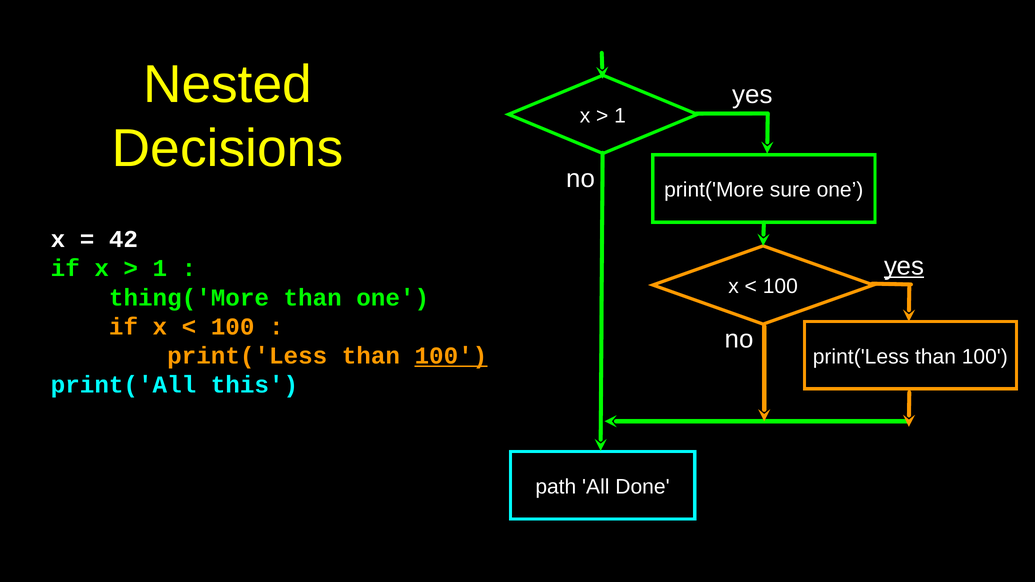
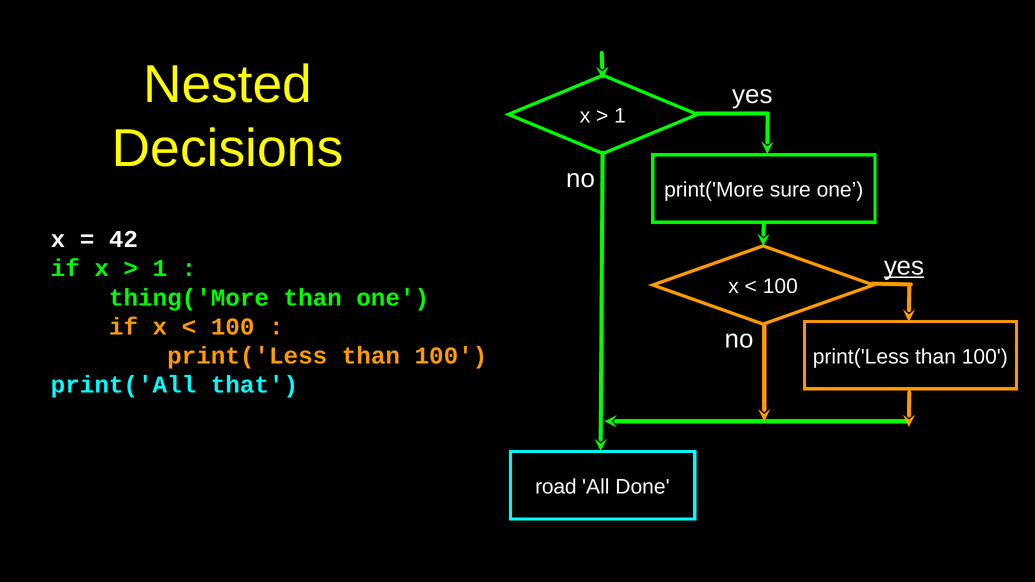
100 at (451, 356) underline: present -> none
this: this -> that
path: path -> road
